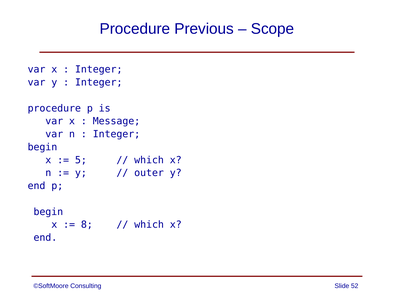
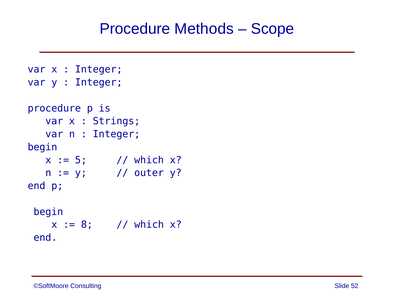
Previous: Previous -> Methods
Message: Message -> Strings
